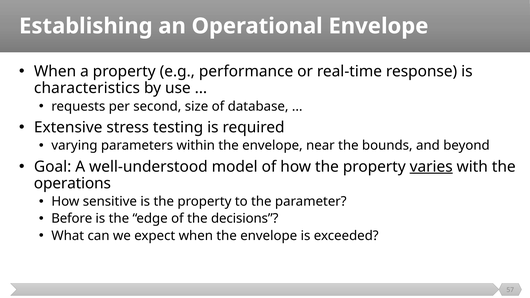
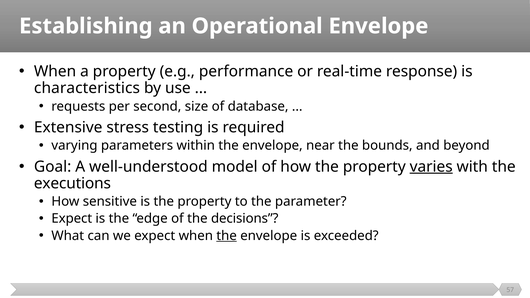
operations: operations -> executions
Before at (72, 219): Before -> Expect
the at (227, 236) underline: none -> present
